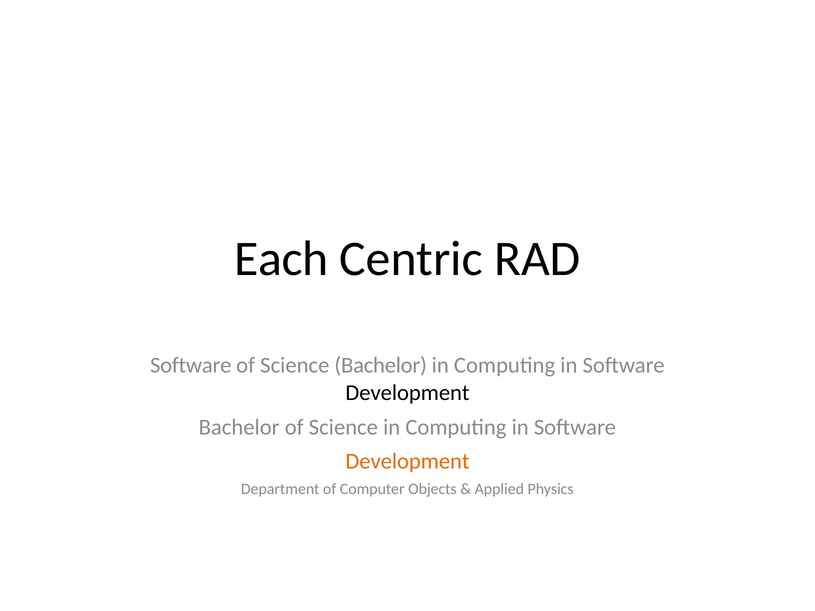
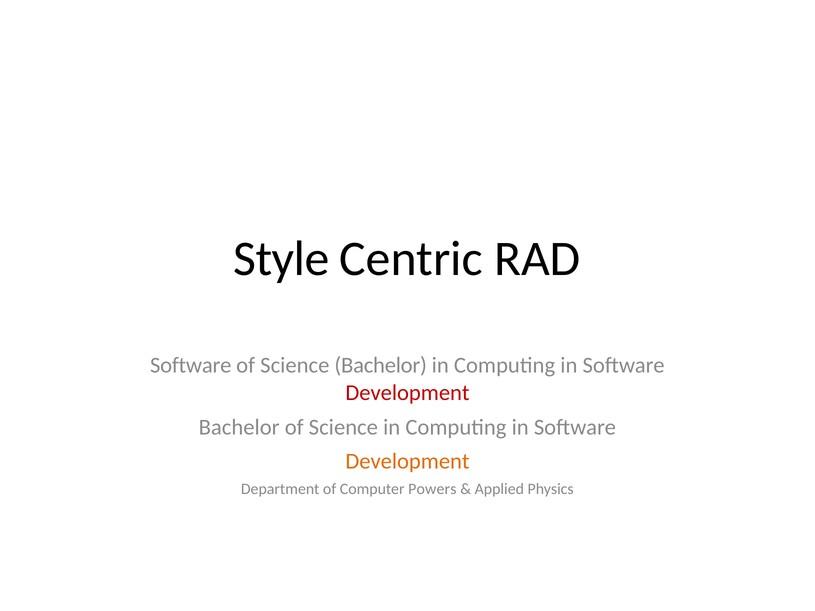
Each: Each -> Style
Development at (407, 393) colour: black -> red
Objects: Objects -> Powers
